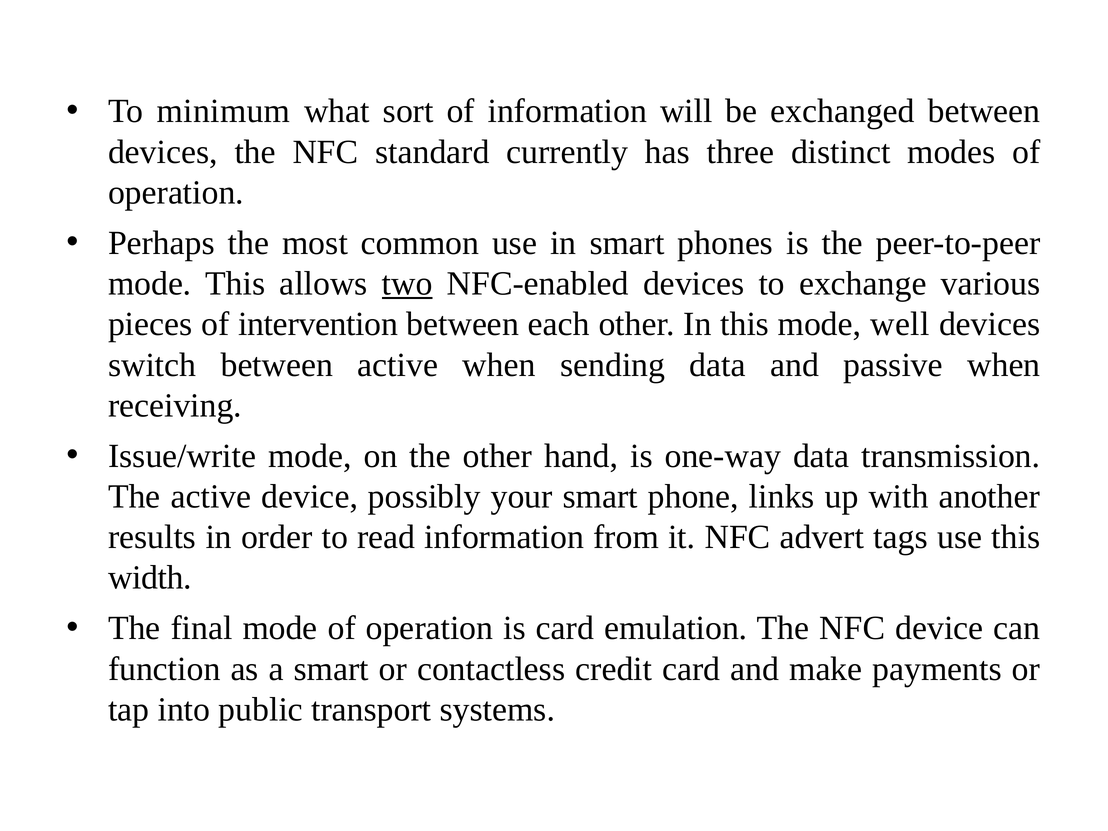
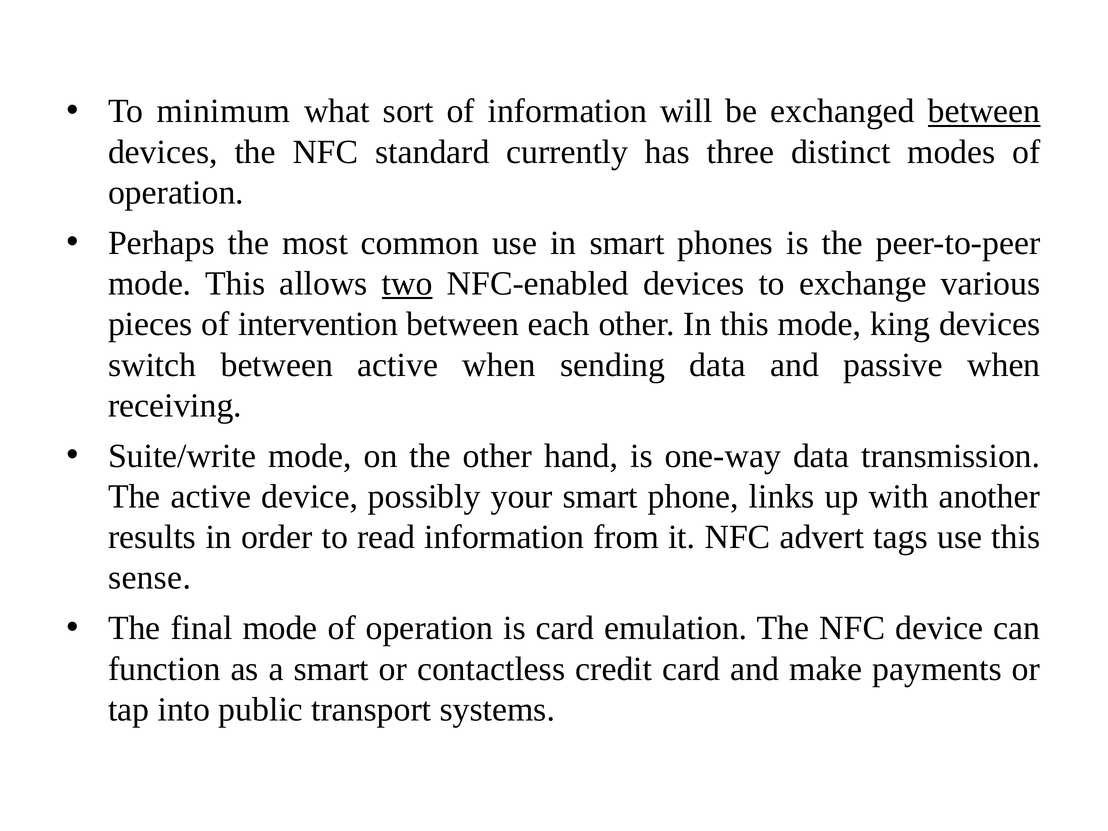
between at (984, 111) underline: none -> present
well: well -> king
Issue/write: Issue/write -> Suite/write
width: width -> sense
